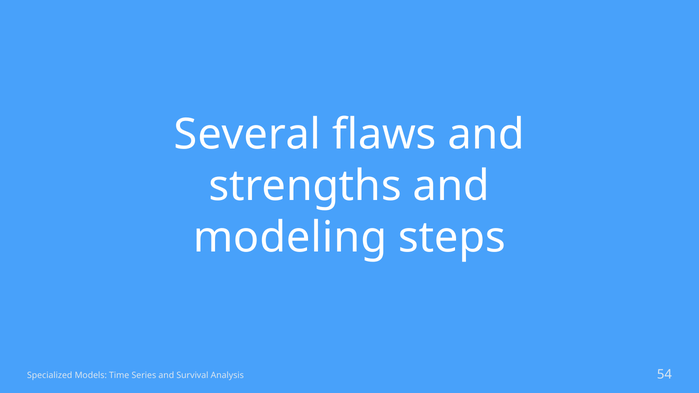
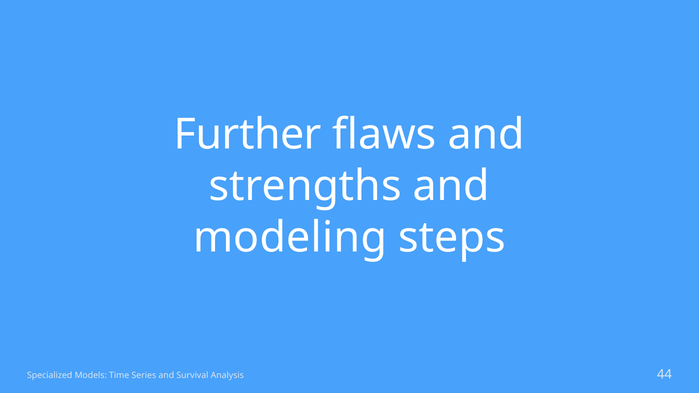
Several: Several -> Further
54: 54 -> 44
